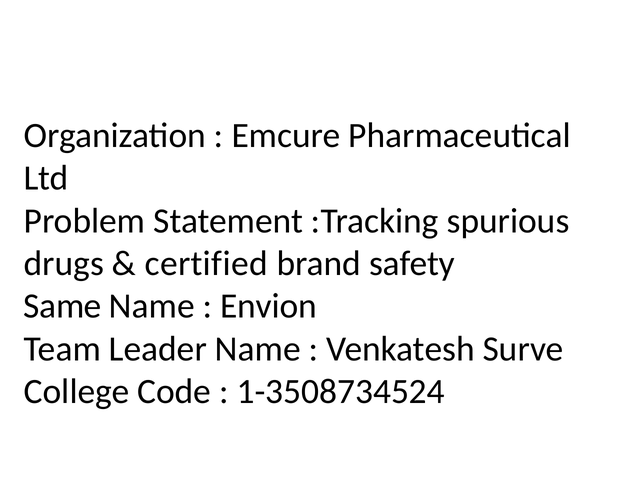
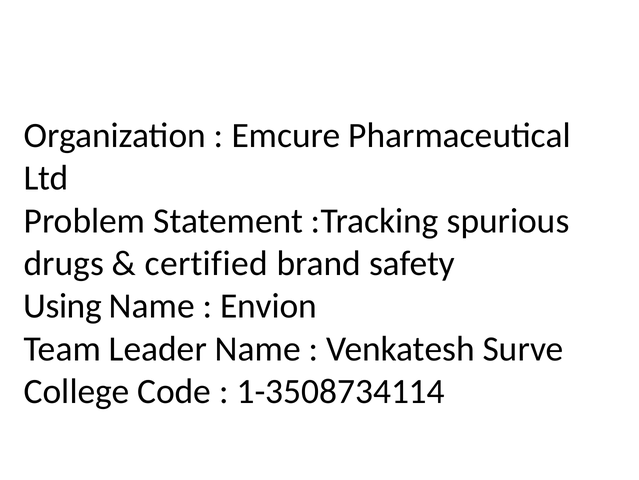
Same: Same -> Using
1-3508734524: 1-3508734524 -> 1-3508734114
